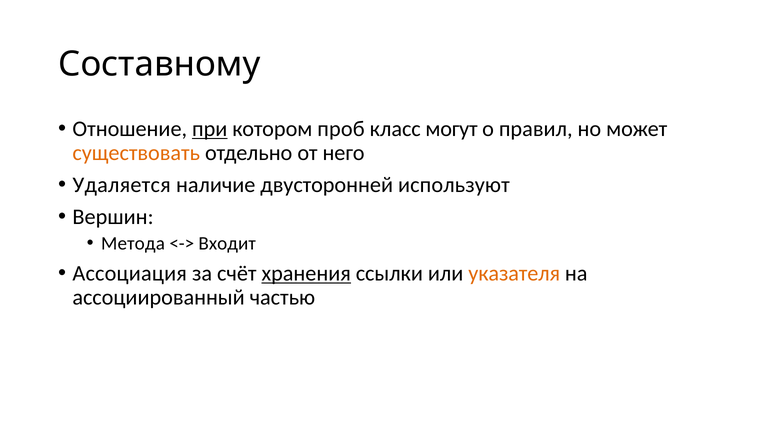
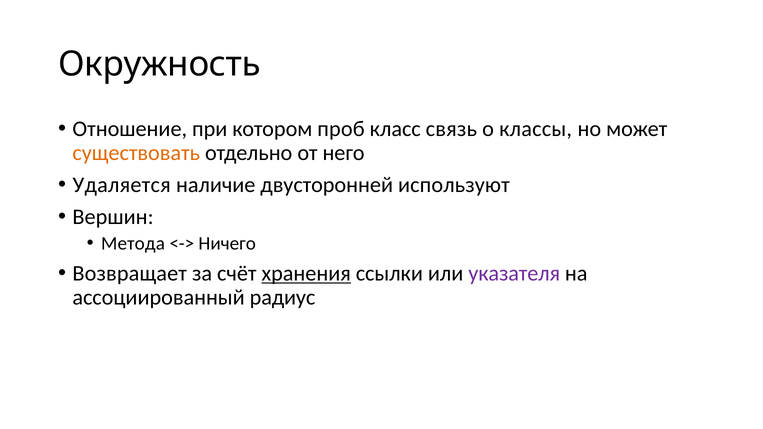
Составному: Составному -> Окружность
при underline: present -> none
могут: могут -> связь
правил: правил -> классы
Входит: Входит -> Ничего
Ассоциация: Ассоциация -> Возвращает
указателя colour: orange -> purple
частью: частью -> радиус
